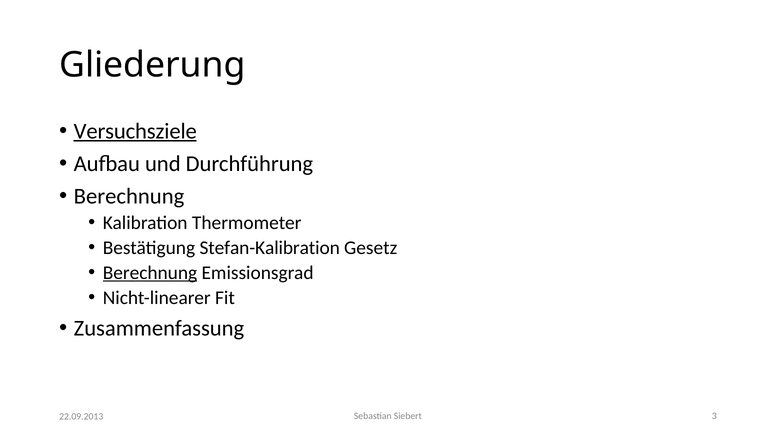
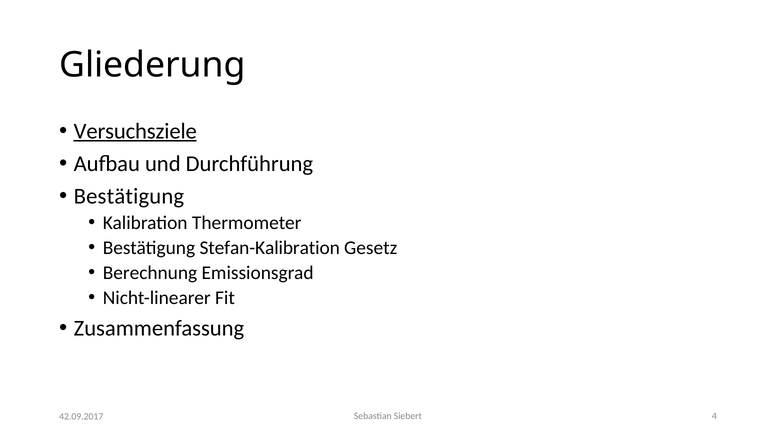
Berechnung at (129, 196): Berechnung -> Bestätigung
Berechnung at (150, 273) underline: present -> none
3: 3 -> 4
22.09.2013: 22.09.2013 -> 42.09.2017
